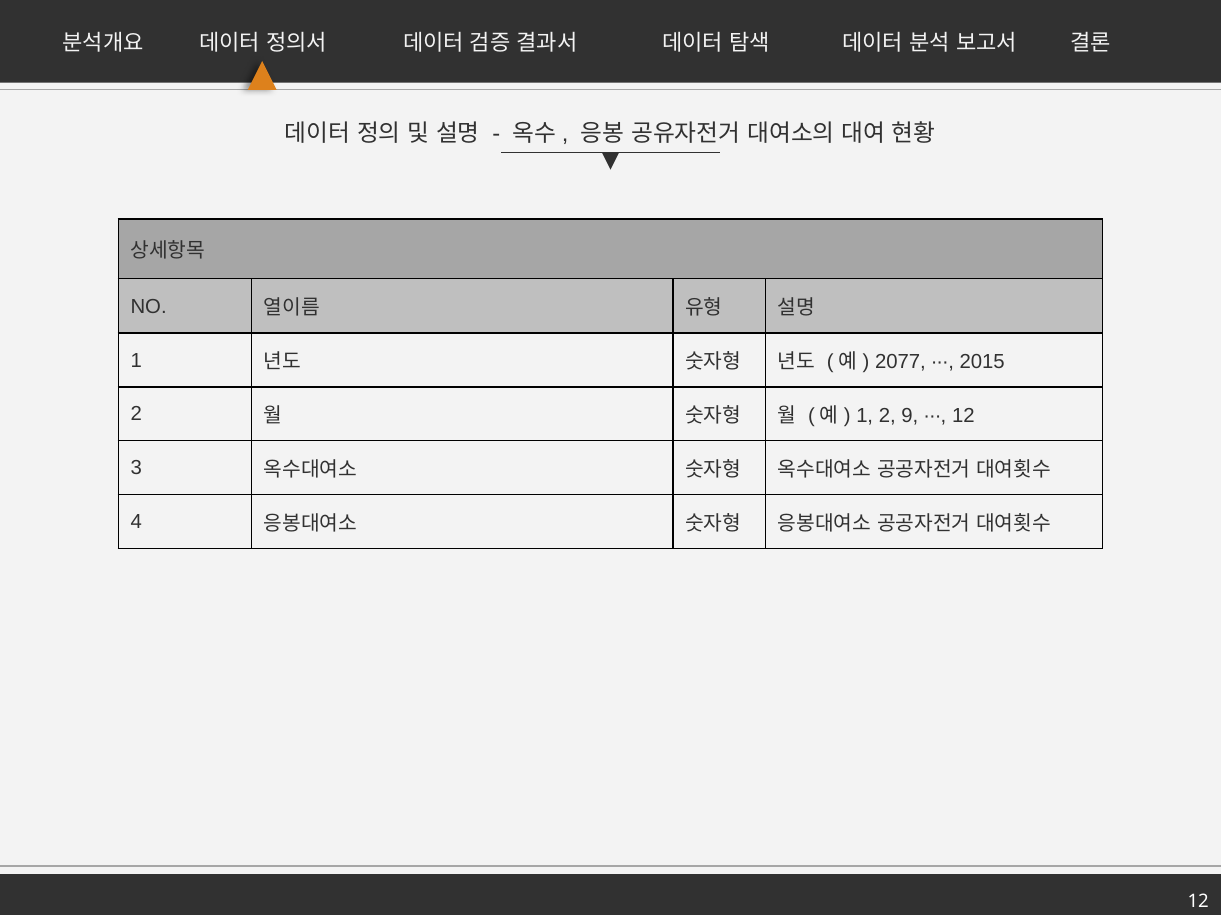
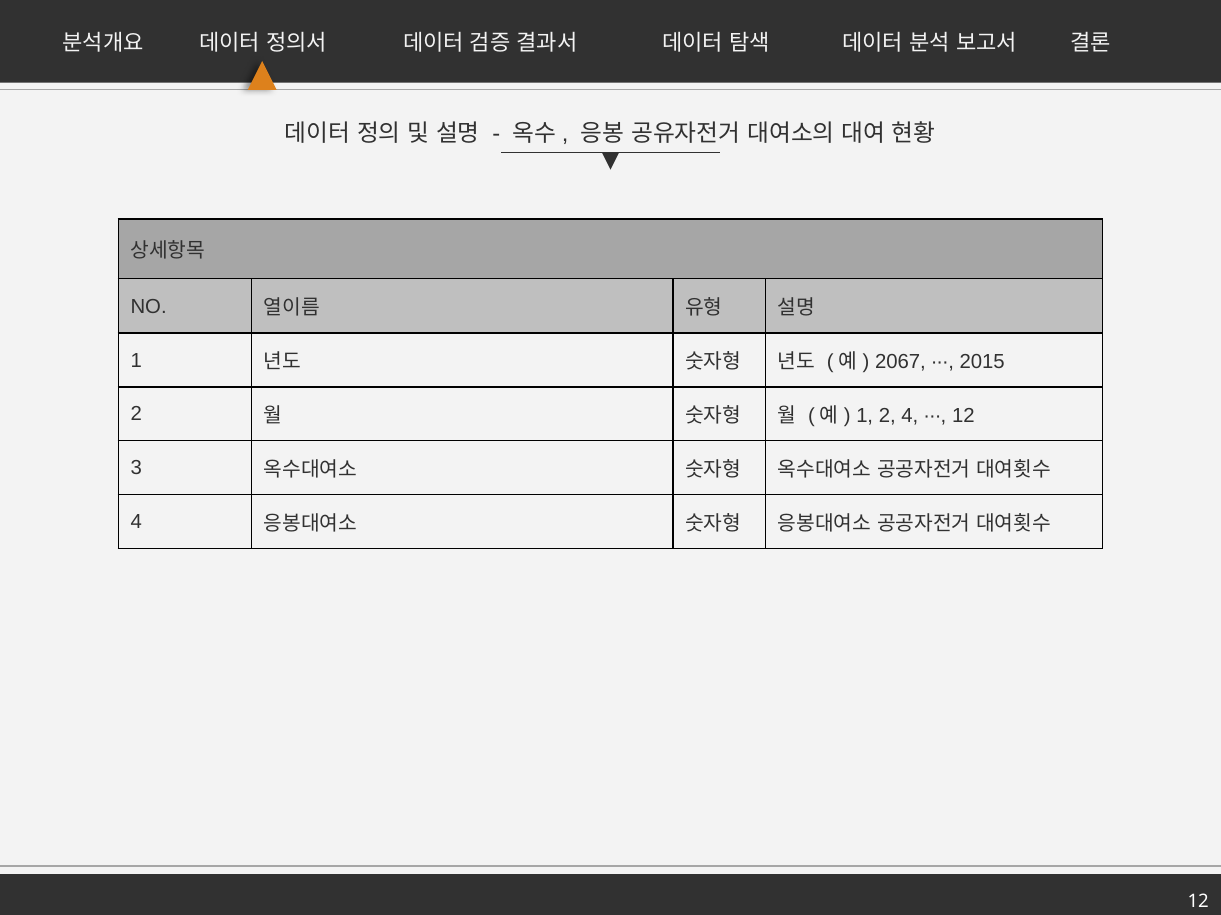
2077: 2077 -> 2067
2 9: 9 -> 4
